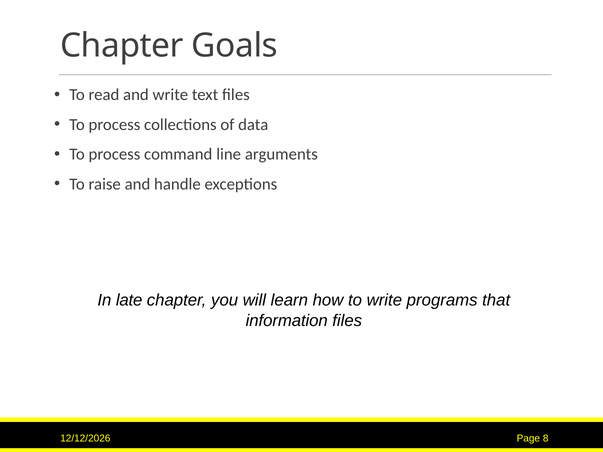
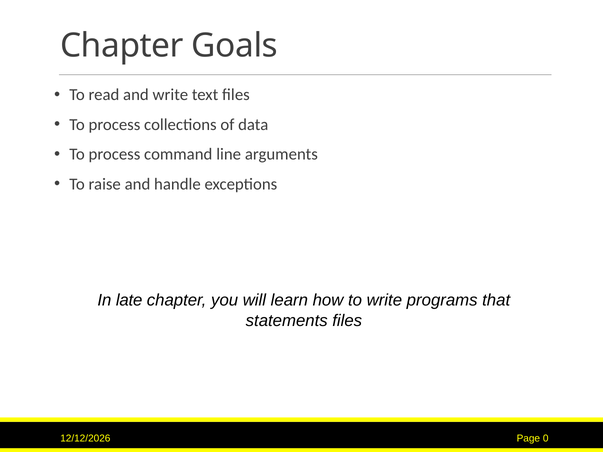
information: information -> statements
8: 8 -> 0
